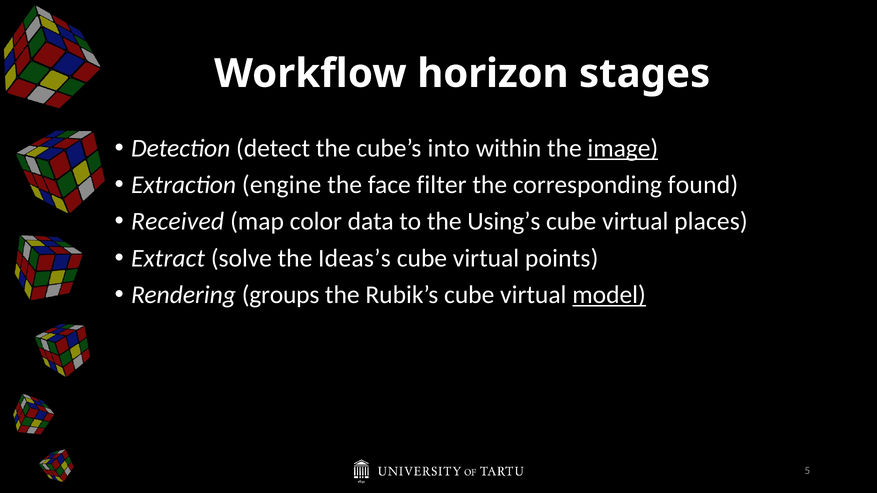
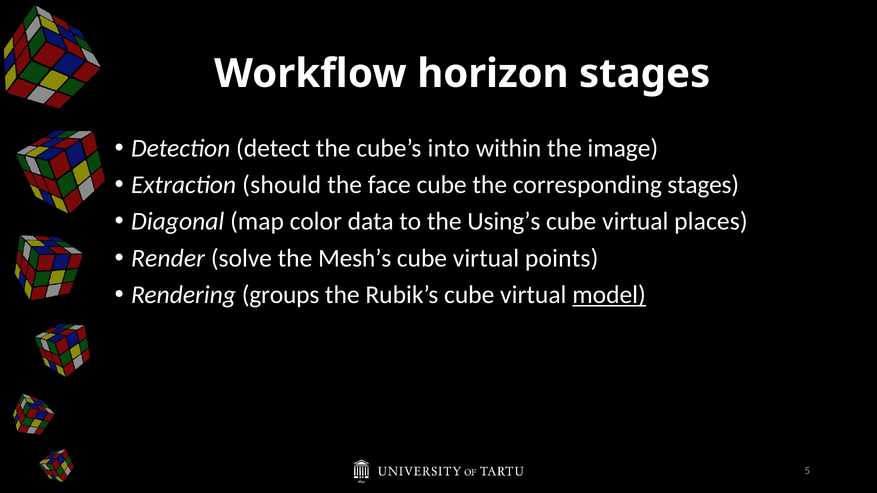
image underline: present -> none
engine: engine -> should
face filter: filter -> cube
corresponding found: found -> stages
Received: Received -> Diagonal
Extract: Extract -> Render
Ideas’s: Ideas’s -> Mesh’s
